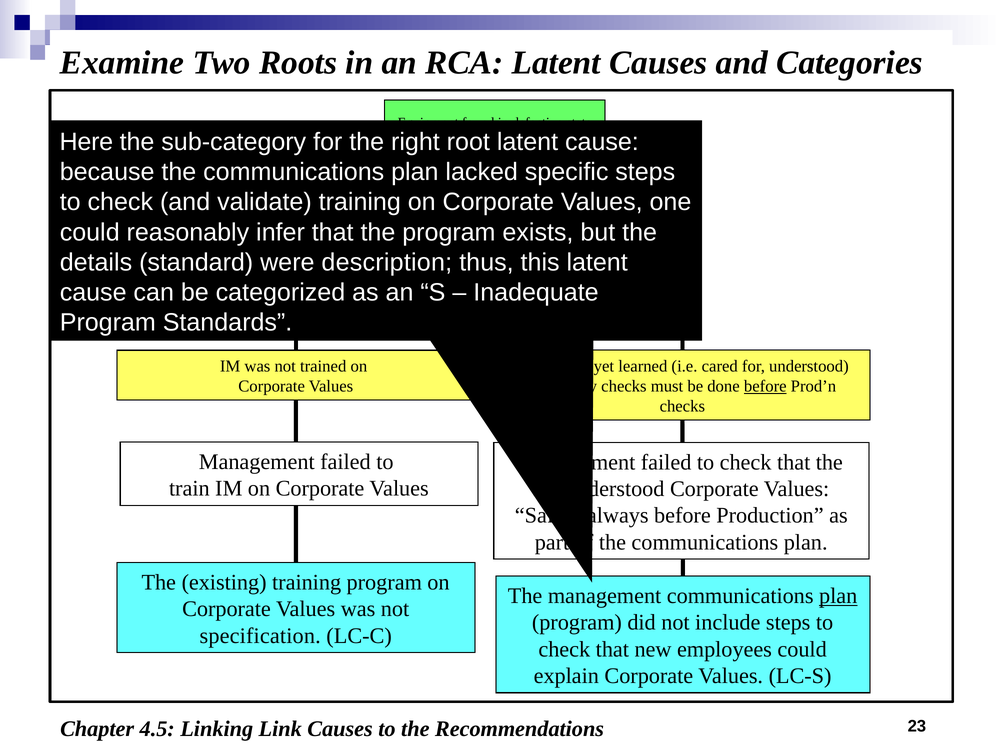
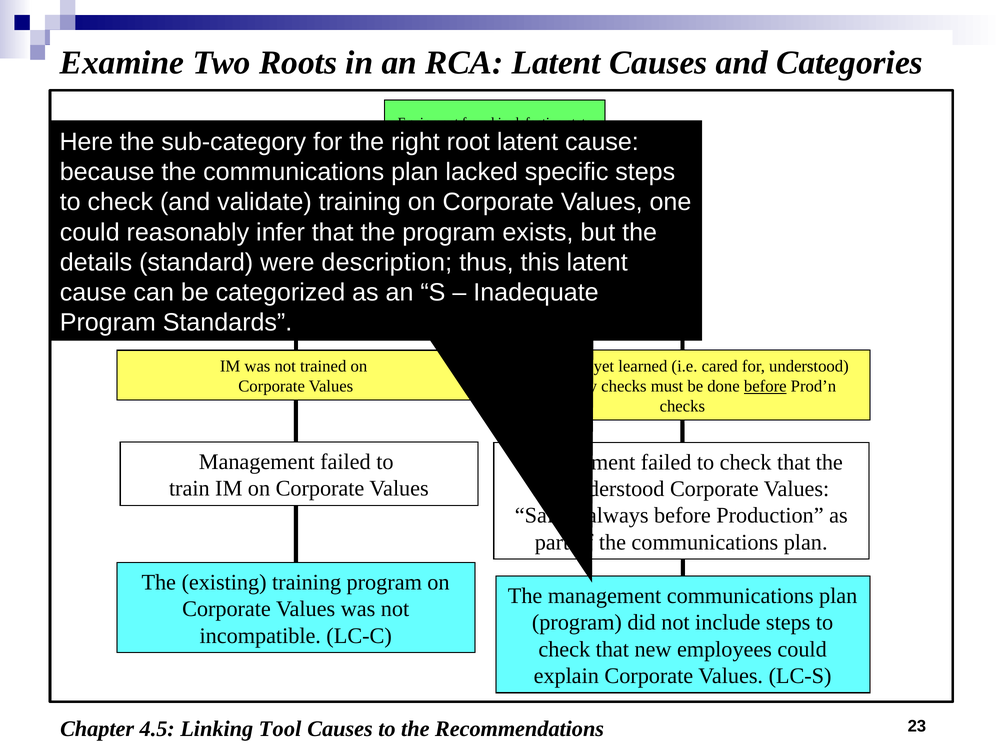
plan at (838, 596) underline: present -> none
specification: specification -> incompatible
Link: Link -> Tool
